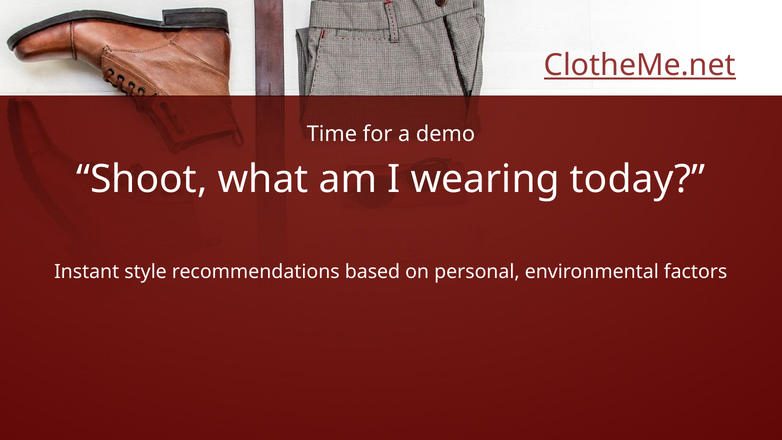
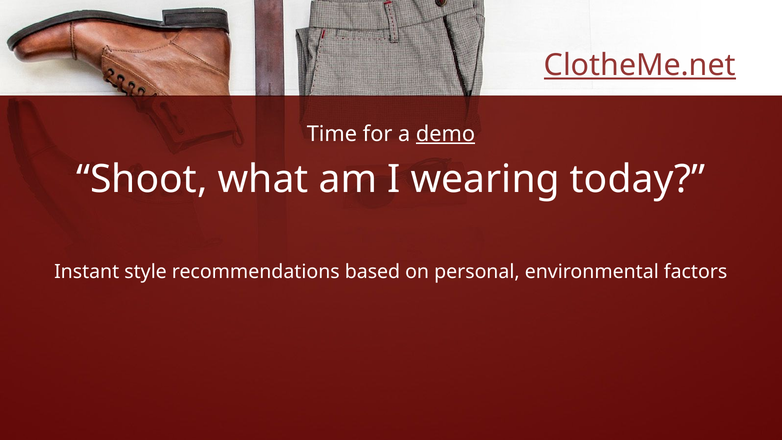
demo underline: none -> present
